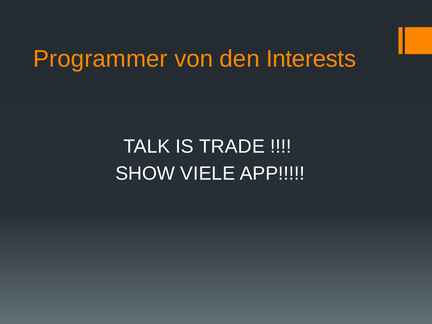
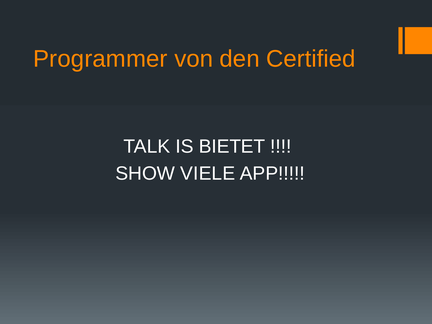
Interests: Interests -> Certified
TRADE: TRADE -> BIETET
